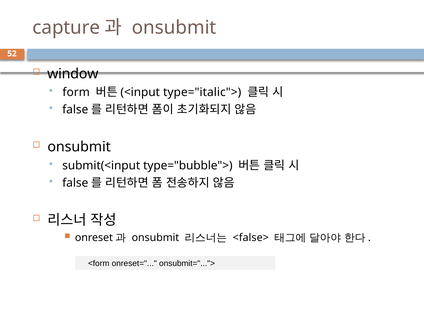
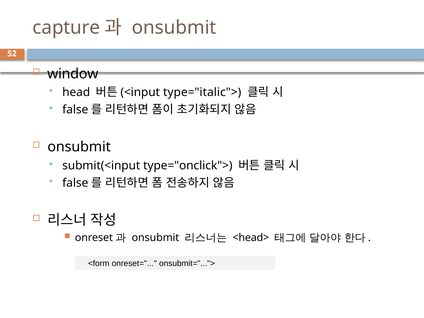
form: form -> head
type="bubble">: type="bubble"> -> type="onclick">
<false>: <false> -> <head>
